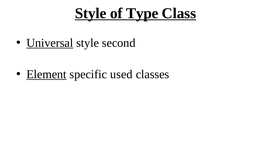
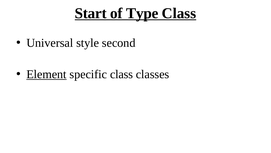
Style at (91, 13): Style -> Start
Universal underline: present -> none
specific used: used -> class
